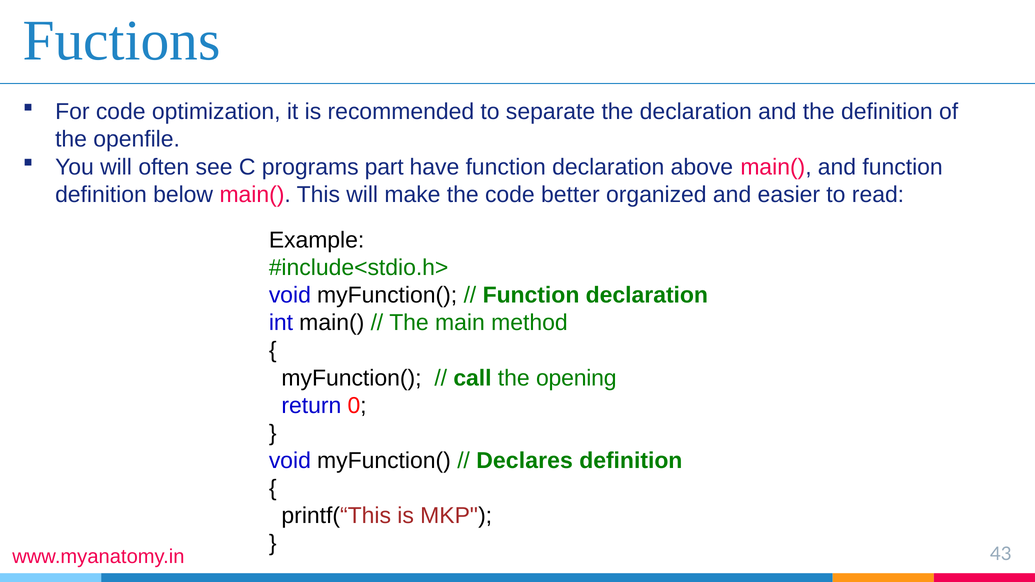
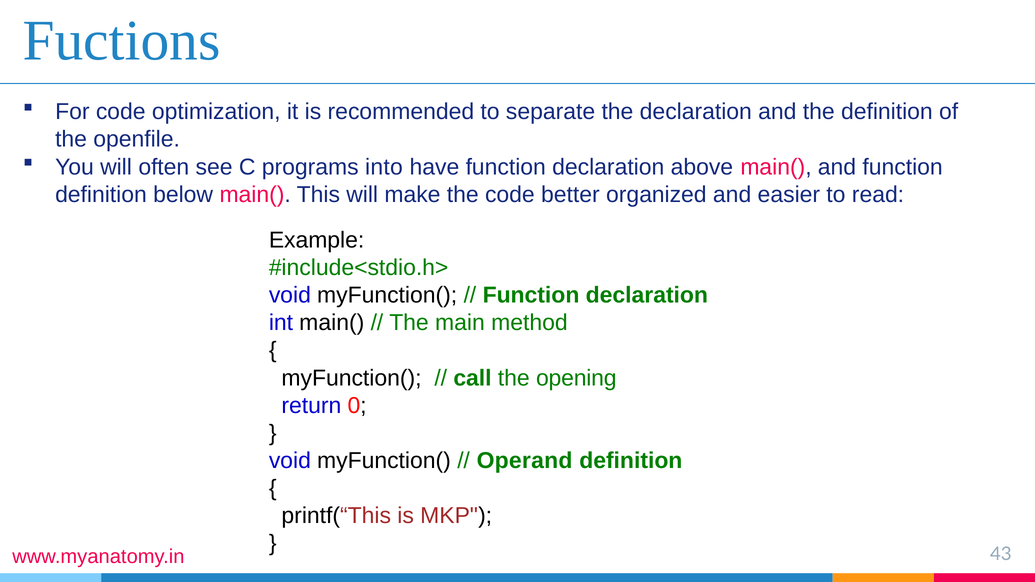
part: part -> into
Declares: Declares -> Operand
